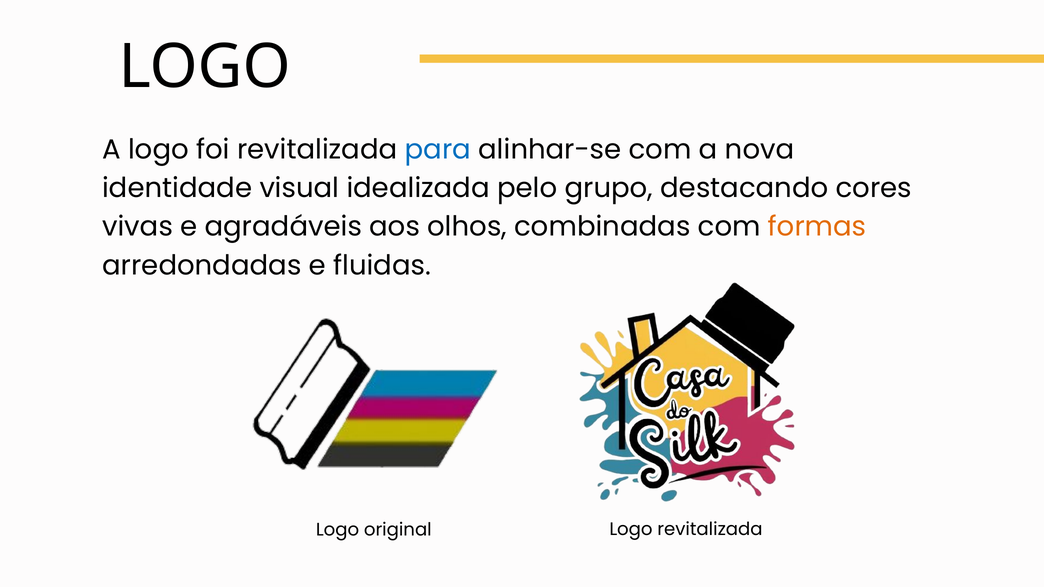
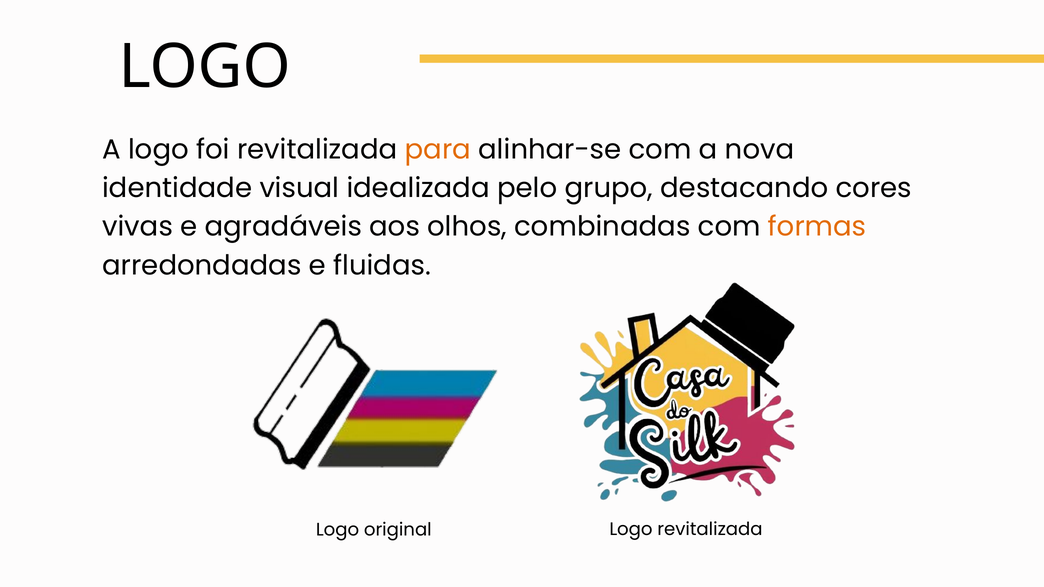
para colour: blue -> orange
